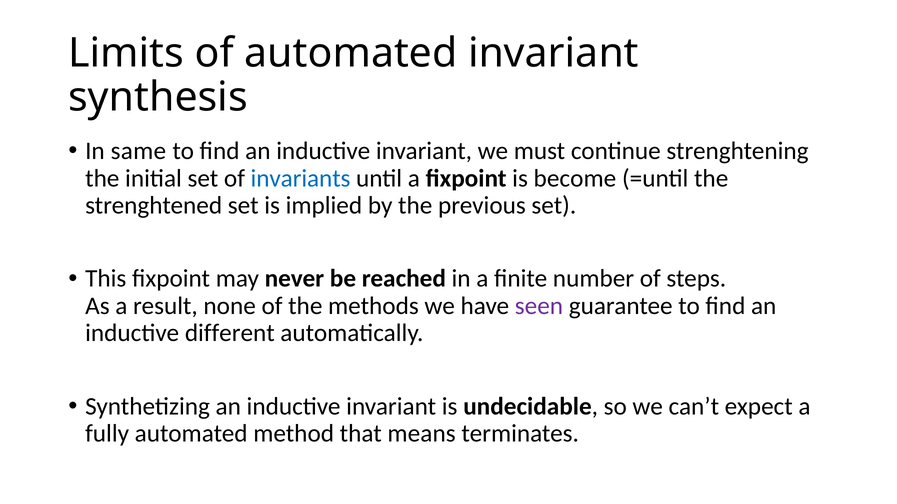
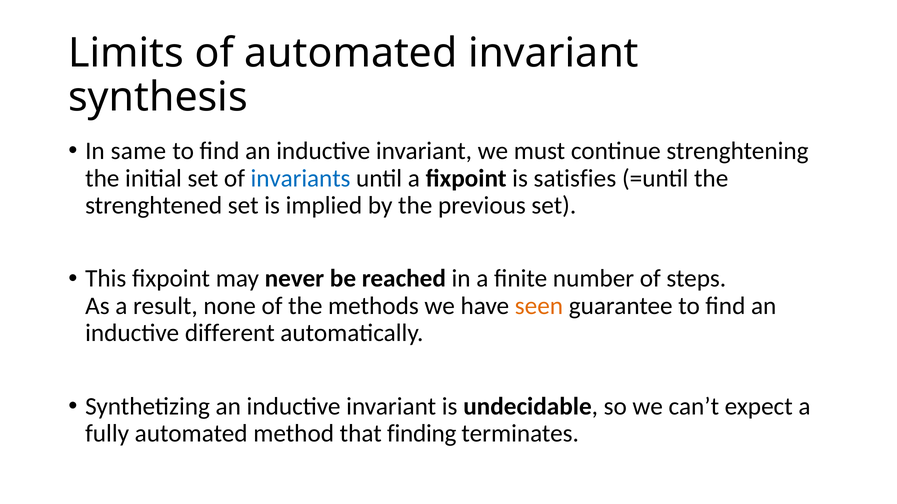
become: become -> satisfies
seen colour: purple -> orange
means: means -> finding
